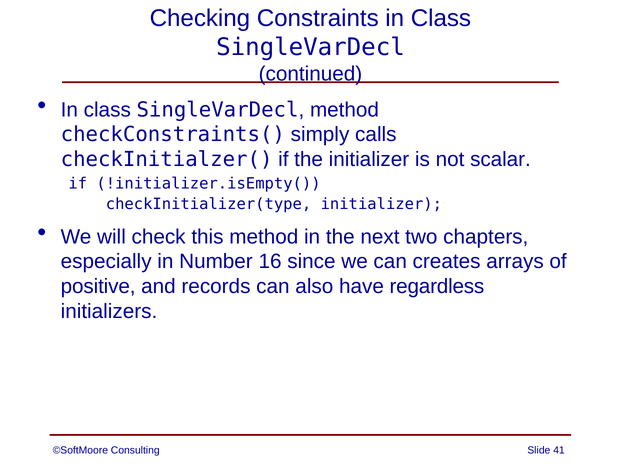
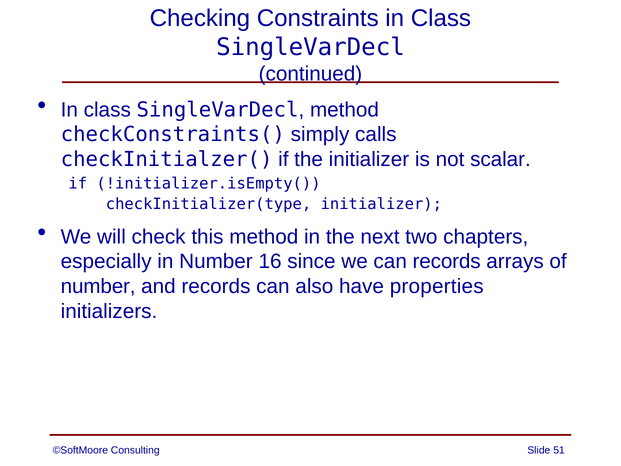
can creates: creates -> records
positive at (98, 286): positive -> number
regardless: regardless -> properties
41: 41 -> 51
